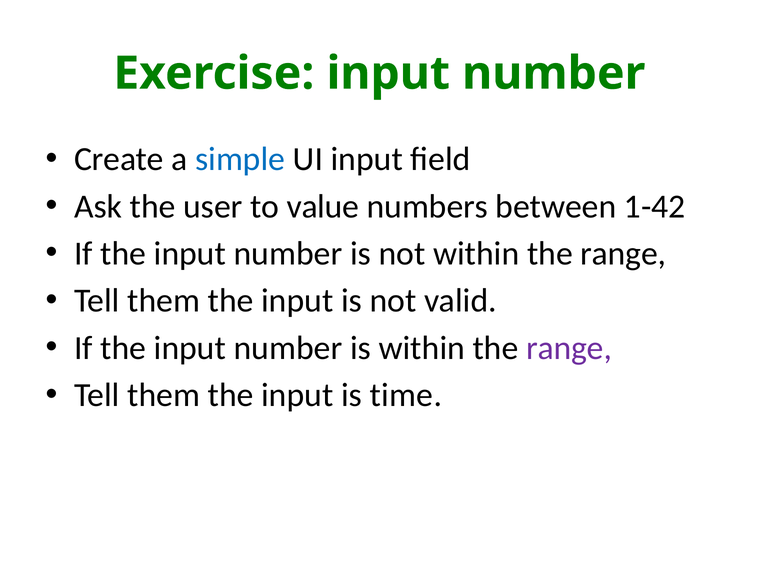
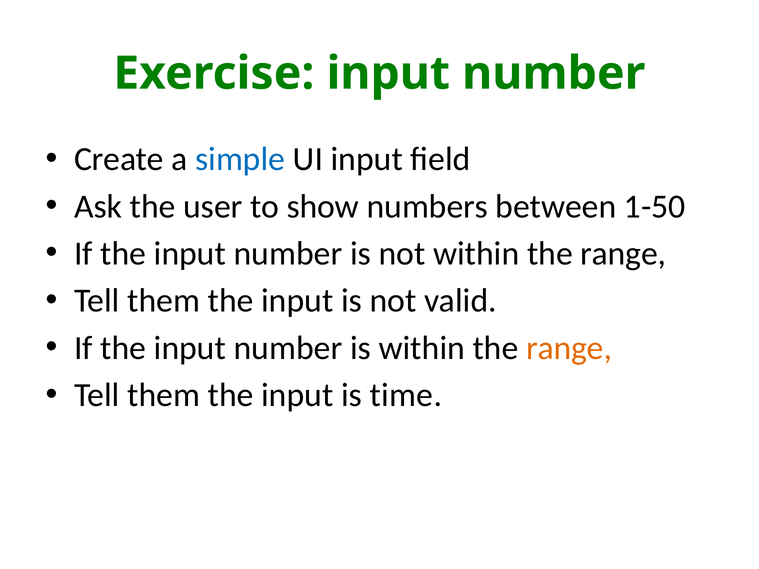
value: value -> show
1-42: 1-42 -> 1-50
range at (569, 348) colour: purple -> orange
